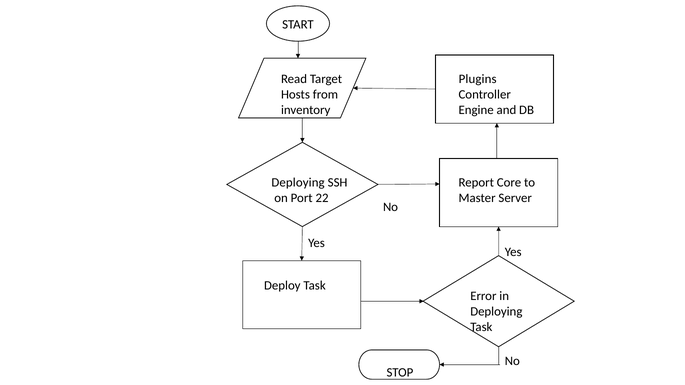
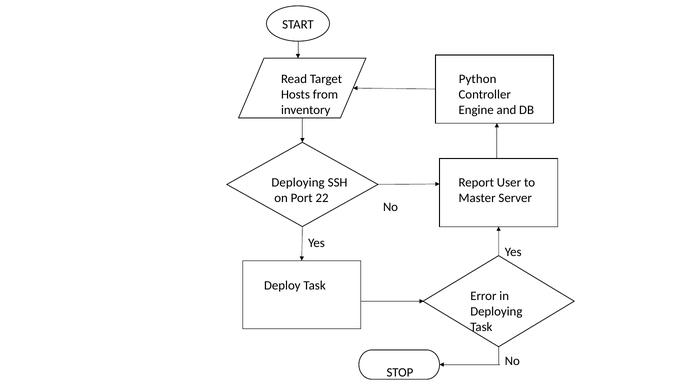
Plugins: Plugins -> Python
Core: Core -> User
